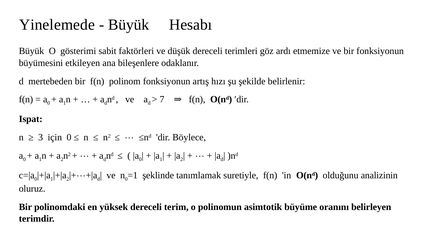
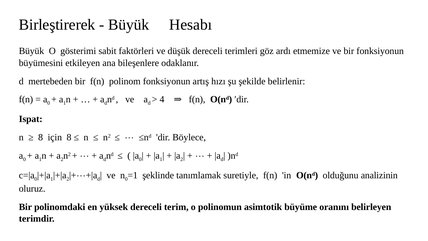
Yinelemede: Yinelemede -> Birleştirerek
7: 7 -> 4
3 at (41, 137): 3 -> 8
için 0: 0 -> 8
